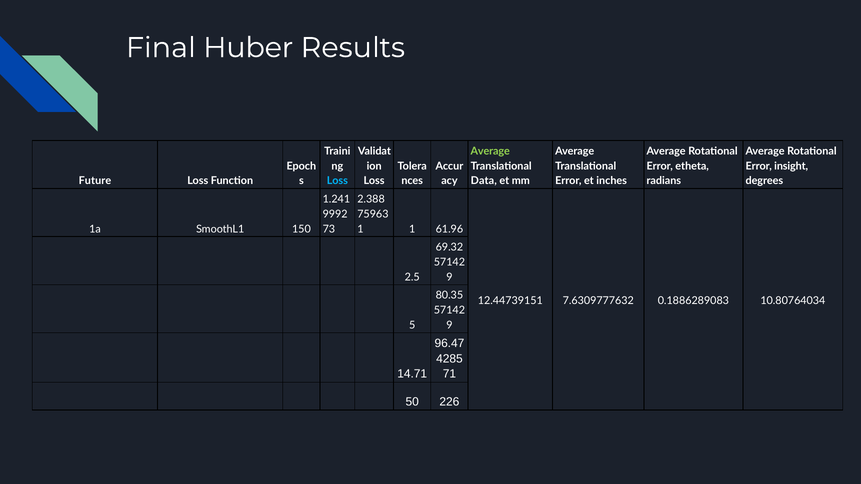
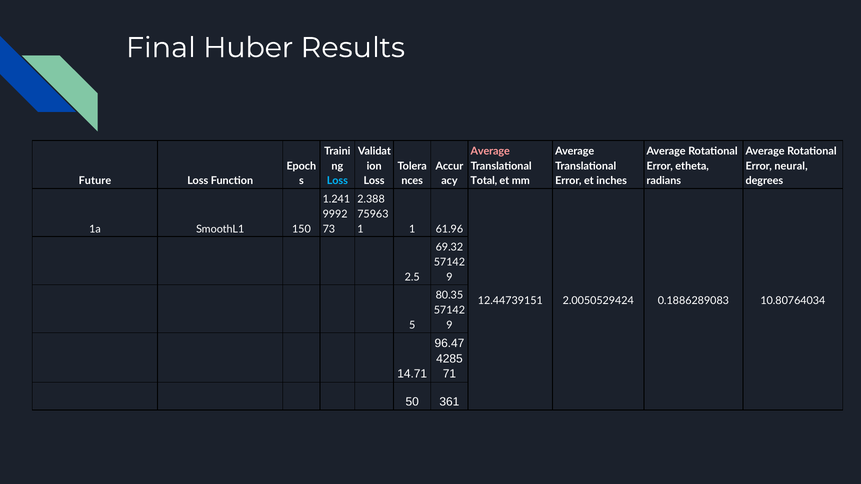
Average at (490, 151) colour: light green -> pink
insight: insight -> neural
Data: Data -> Total
7.6309777632: 7.6309777632 -> 2.0050529424
226: 226 -> 361
